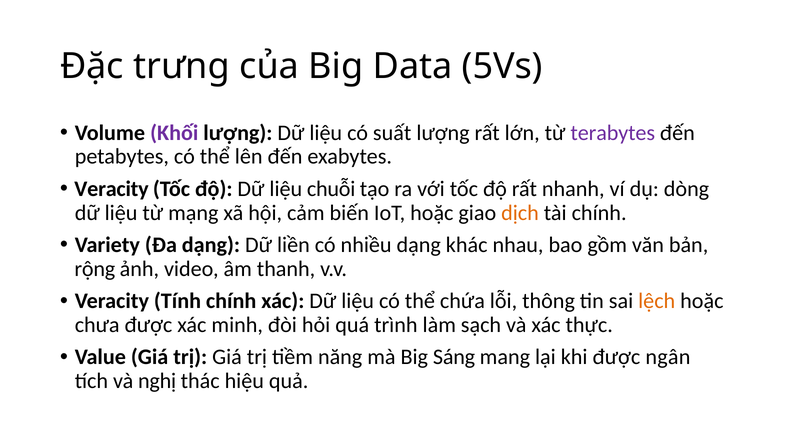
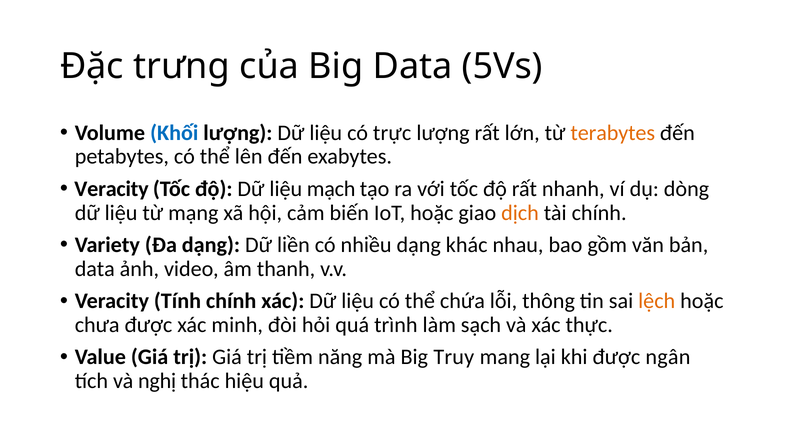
Khối colour: purple -> blue
suất: suất -> trực
terabytes colour: purple -> orange
chuỗi: chuỗi -> mạch
rộng at (95, 269): rộng -> data
Sáng: Sáng -> Truy
